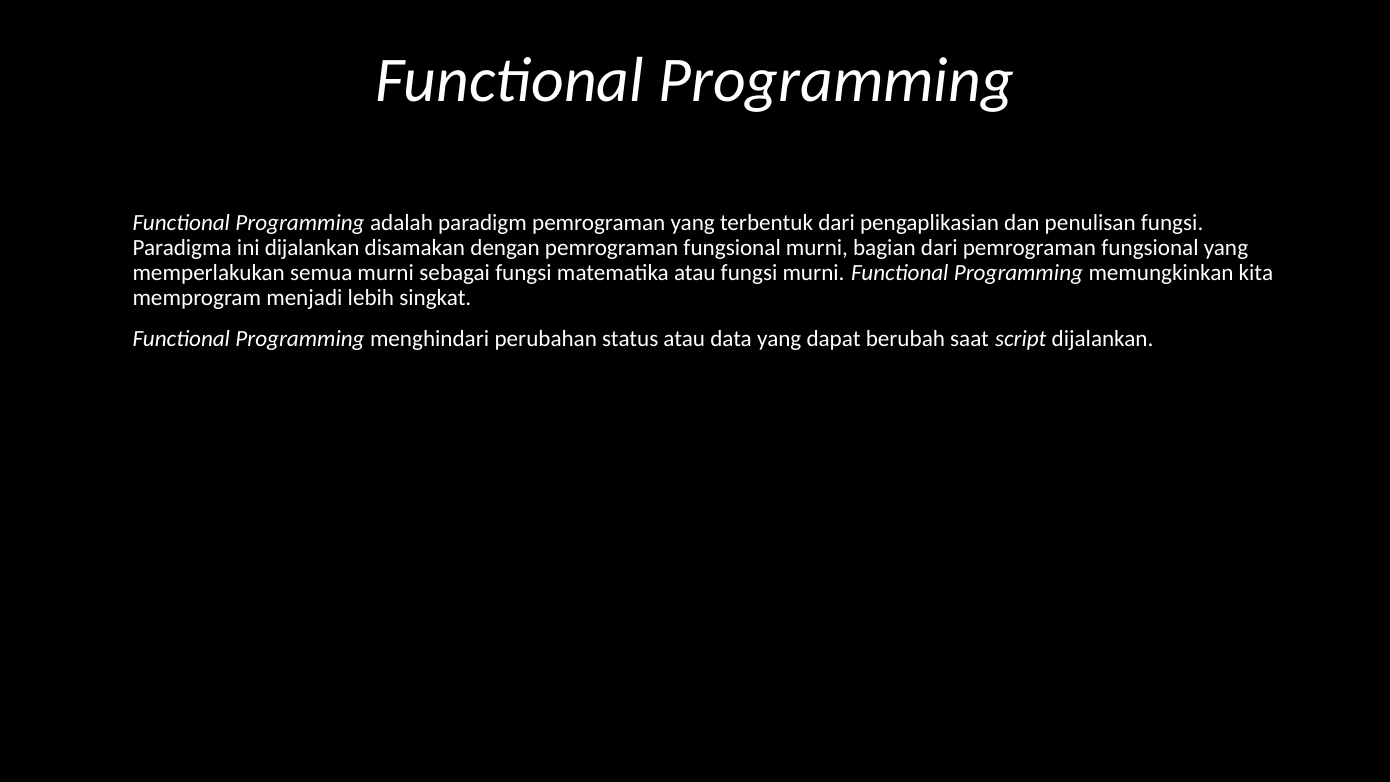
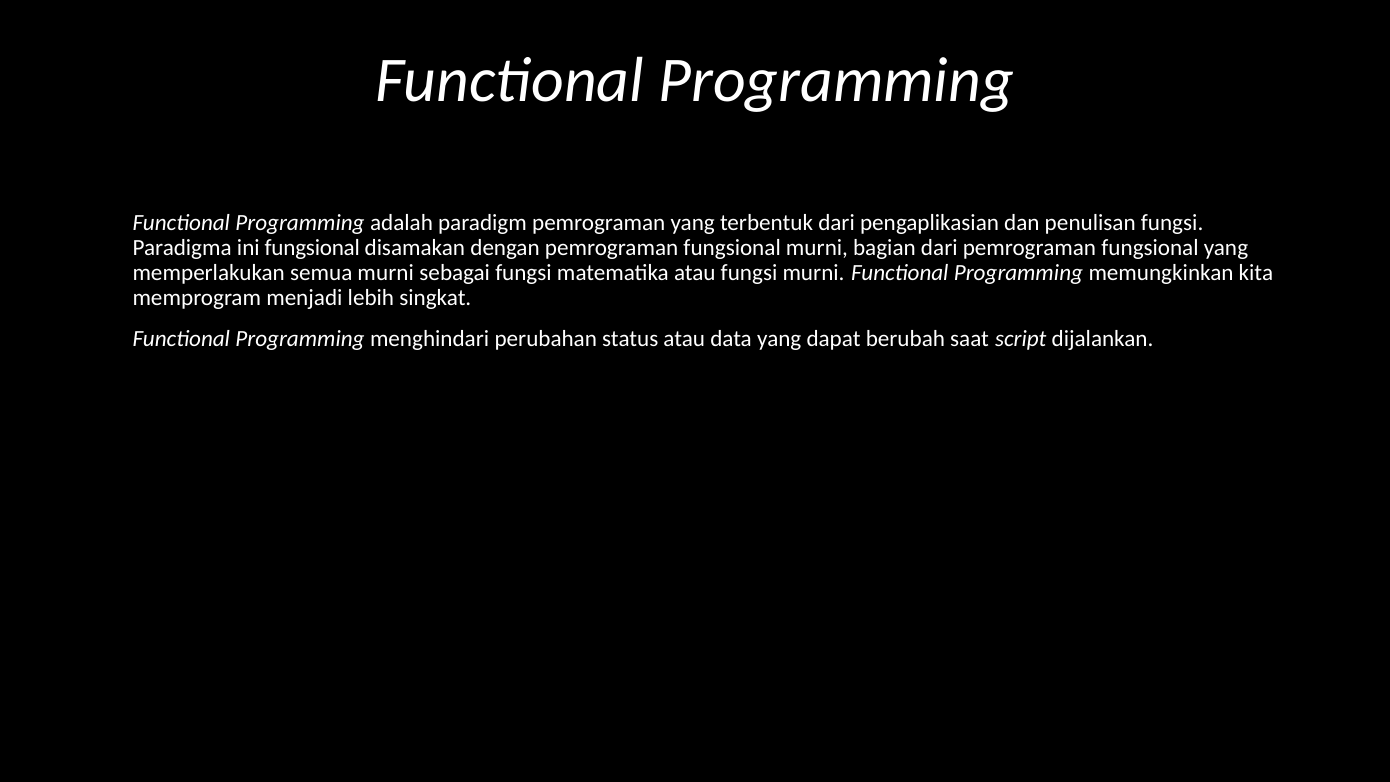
ini dijalankan: dijalankan -> fungsional
